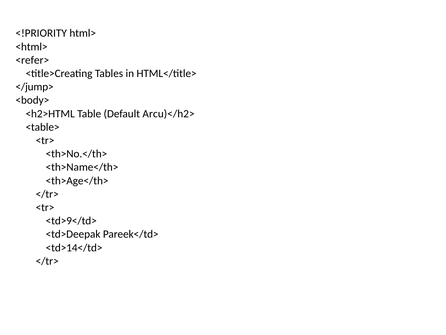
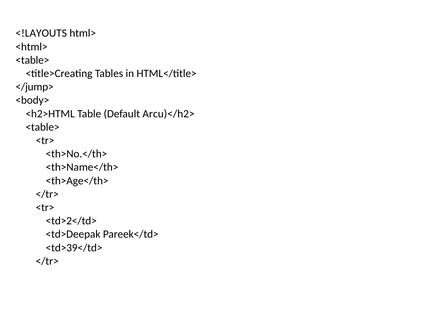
<!PRIORITY: <!PRIORITY -> <!LAYOUTS
<refer> at (32, 60): <refer> -> <table>
<td>9</td>: <td>9</td> -> <td>2</td>
<td>14</td>: <td>14</td> -> <td>39</td>
